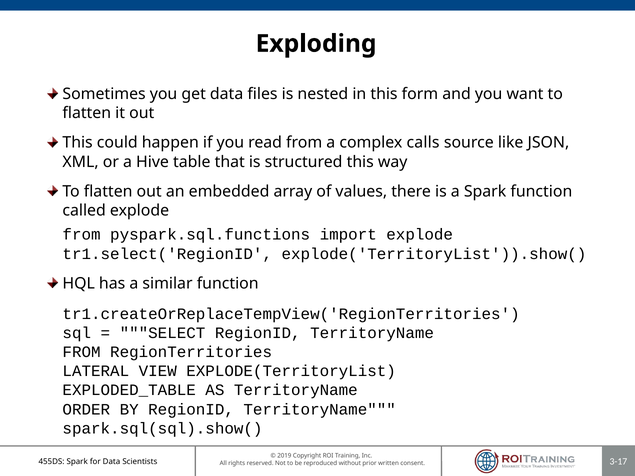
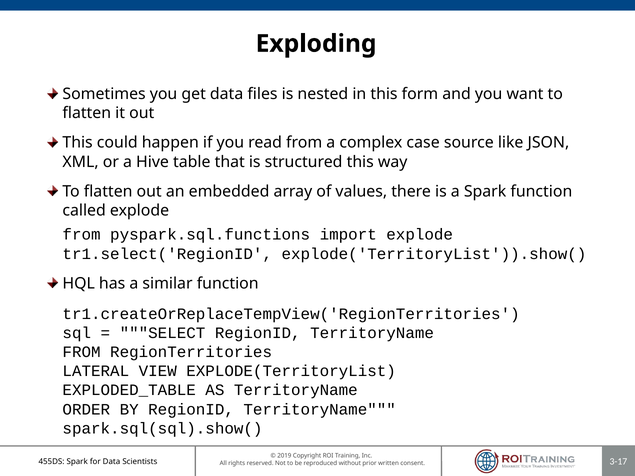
calls: calls -> case
